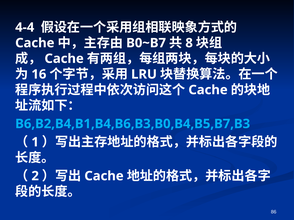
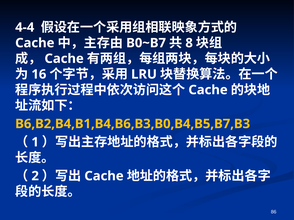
B6,B2,B4,B1,B4,B6,B3,B0,B4,B5,B7,B3 colour: light blue -> yellow
